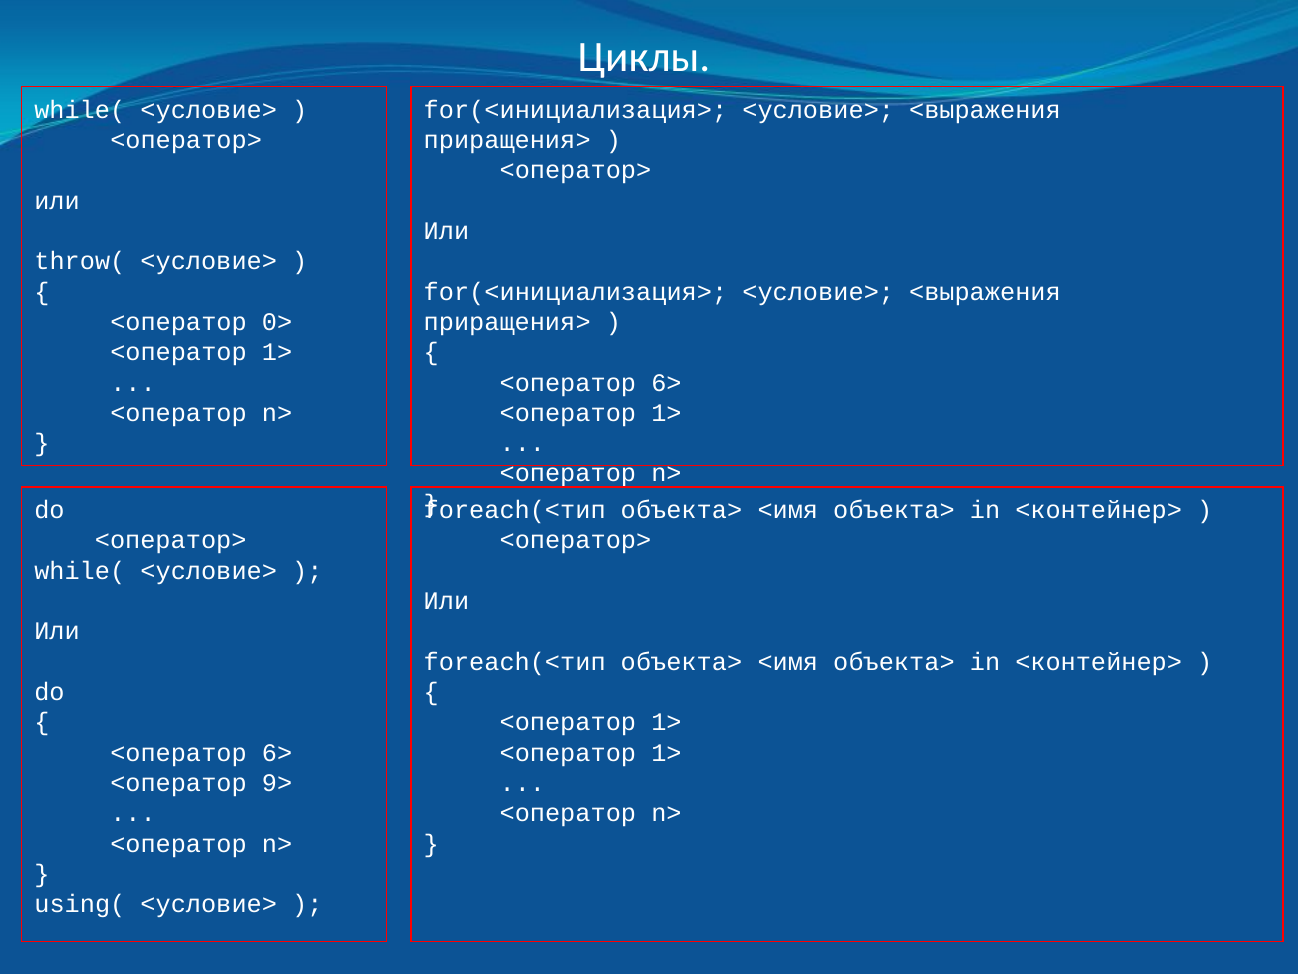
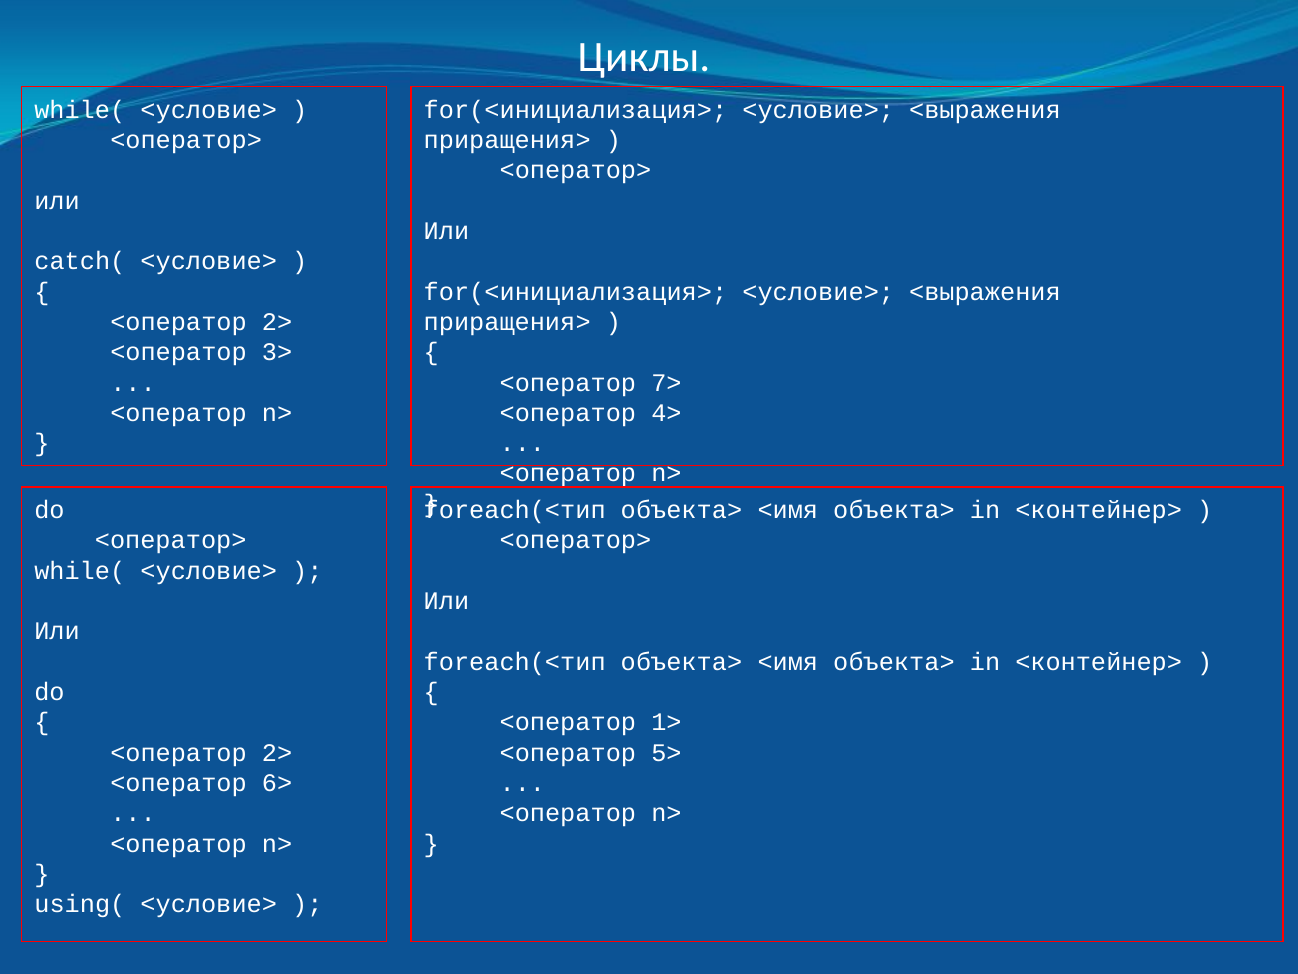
throw(: throw( -> catch(
0> at (277, 322): 0> -> 2>
1> at (277, 352): 1> -> 3>
6> at (666, 383): 6> -> 7>
1> at (666, 413): 1> -> 4>
6> at (277, 752): 6> -> 2>
1> at (666, 752): 1> -> 5>
9>: 9> -> 6>
